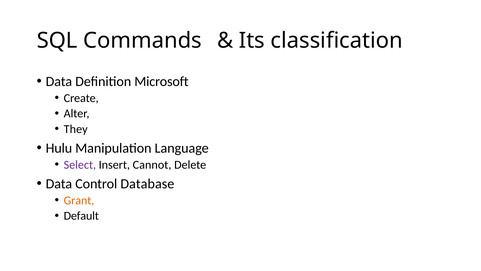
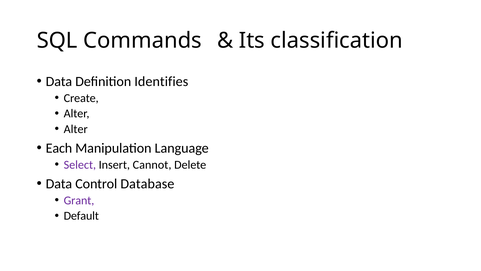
Microsoft: Microsoft -> Identifies
They at (76, 129): They -> Alter
Hulu: Hulu -> Each
Grant colour: orange -> purple
